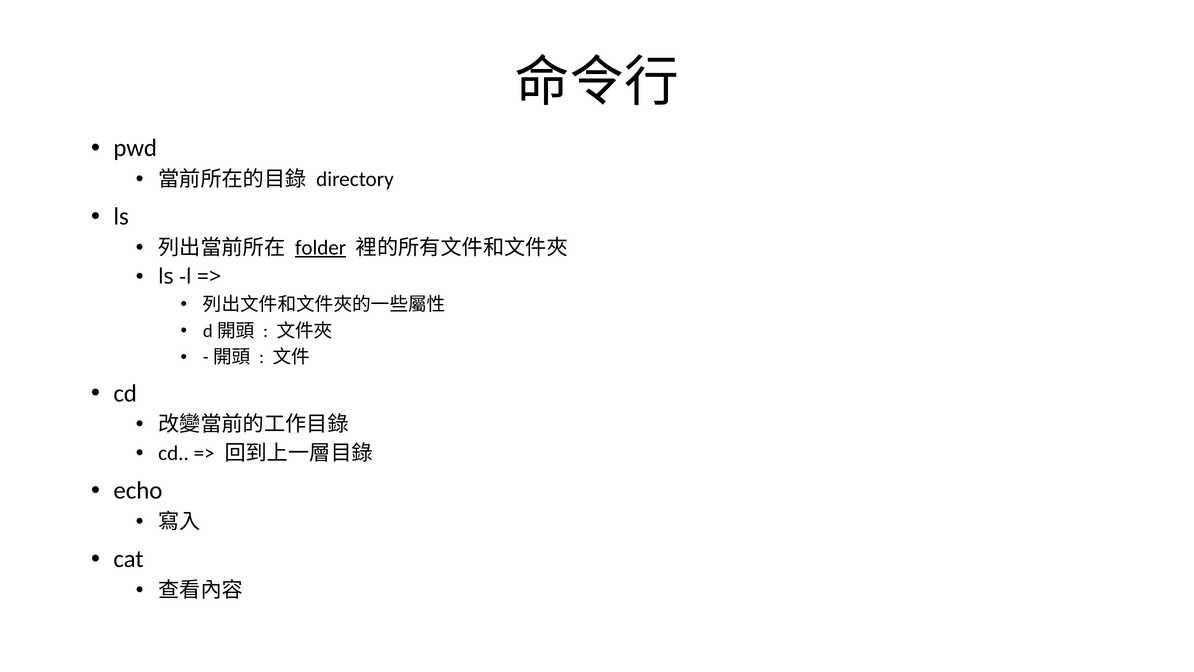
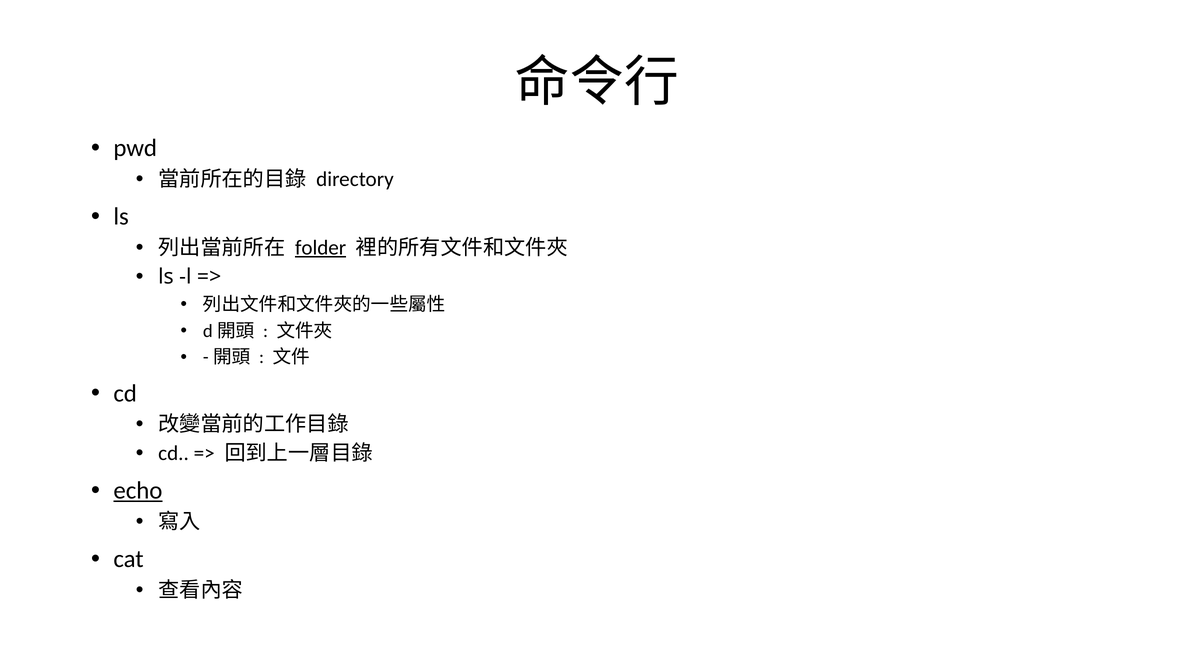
echo underline: none -> present
